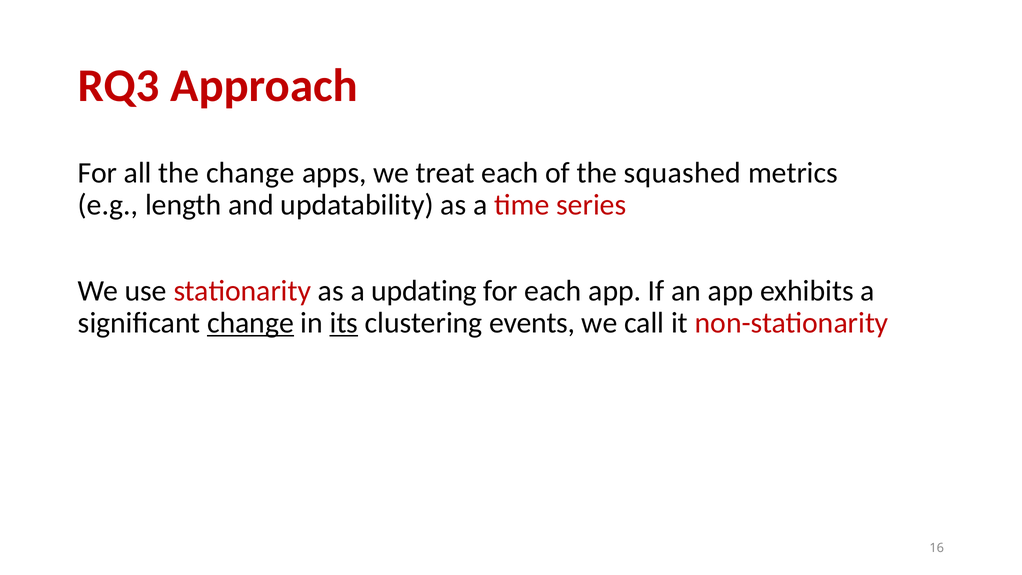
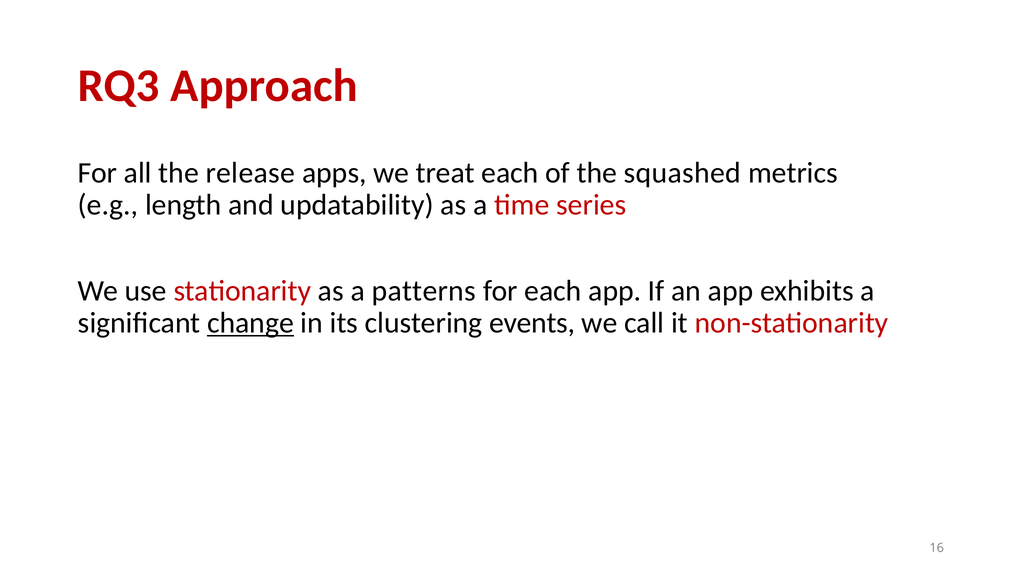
the change: change -> release
updating: updating -> patterns
its underline: present -> none
